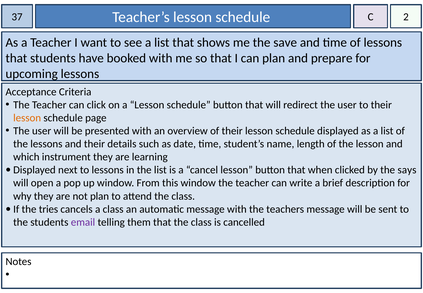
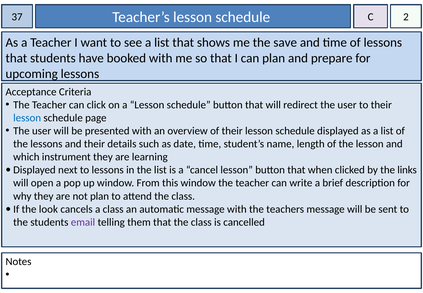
lesson at (27, 118) colour: orange -> blue
says: says -> links
tries: tries -> look
